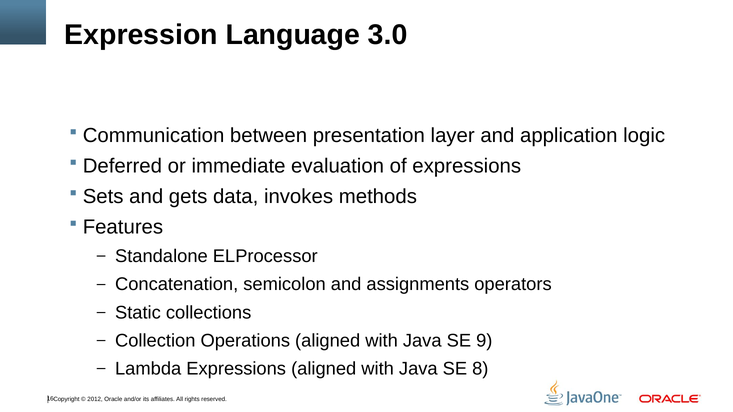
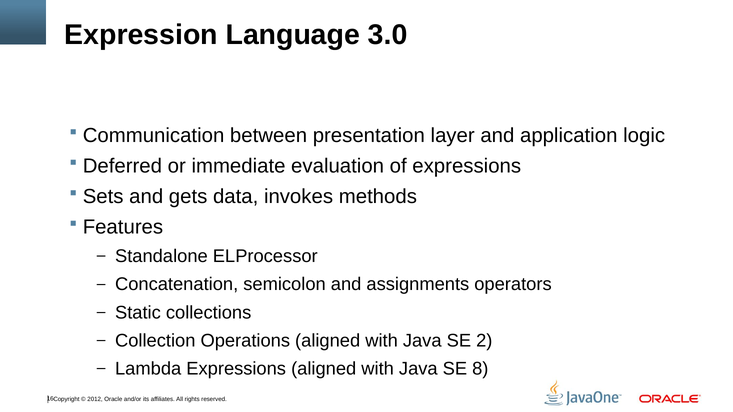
9: 9 -> 2
